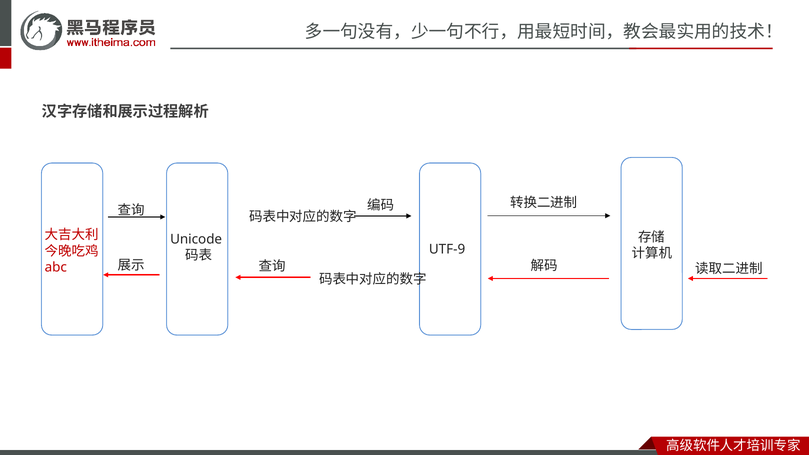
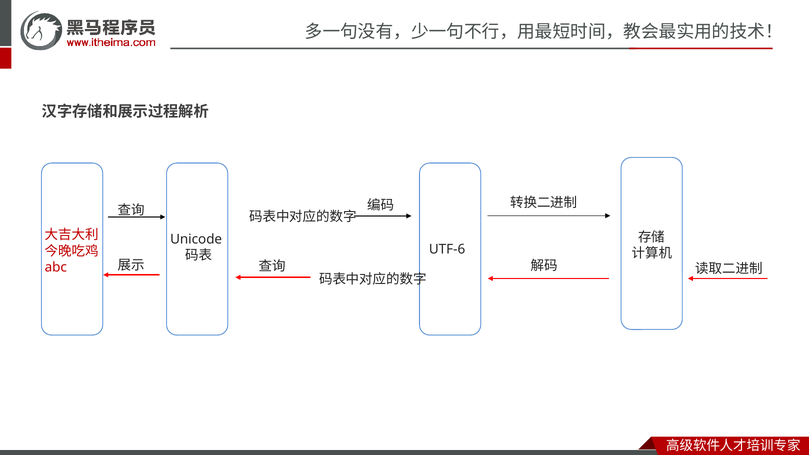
UTF-9: UTF-9 -> UTF-6
